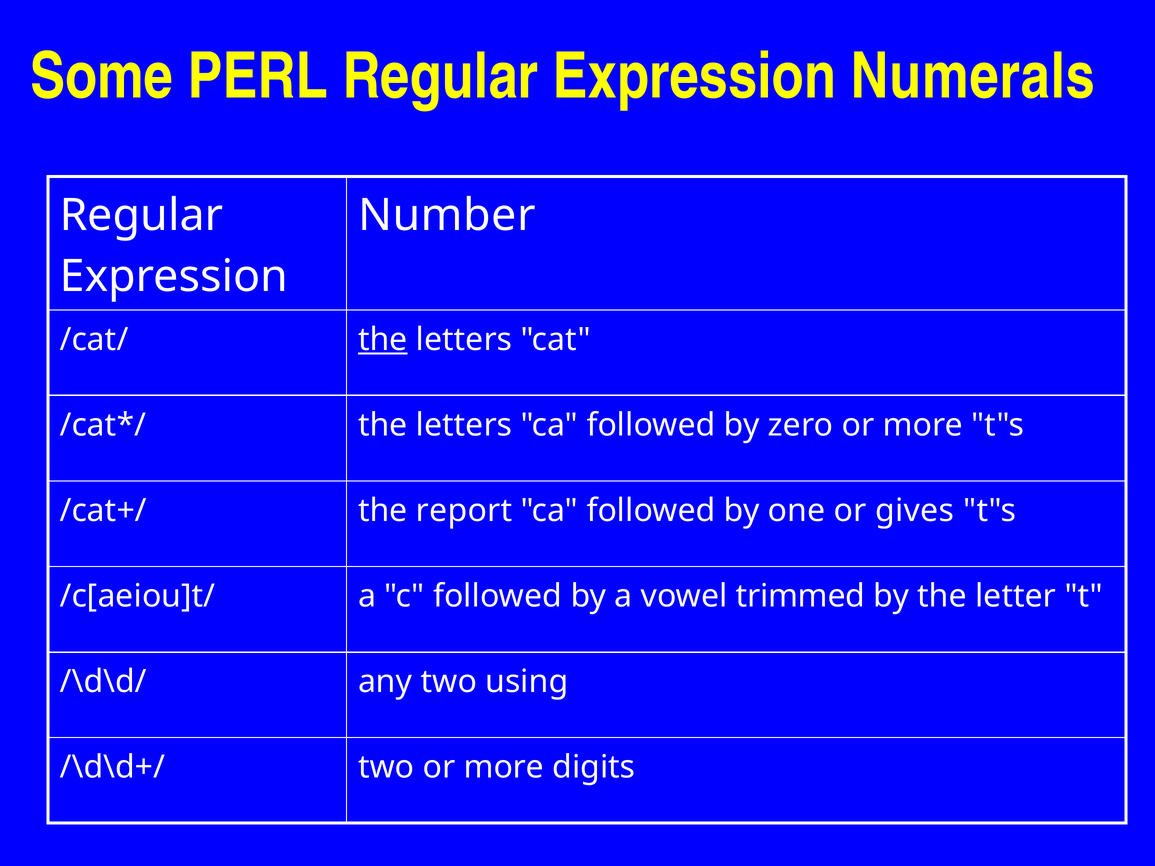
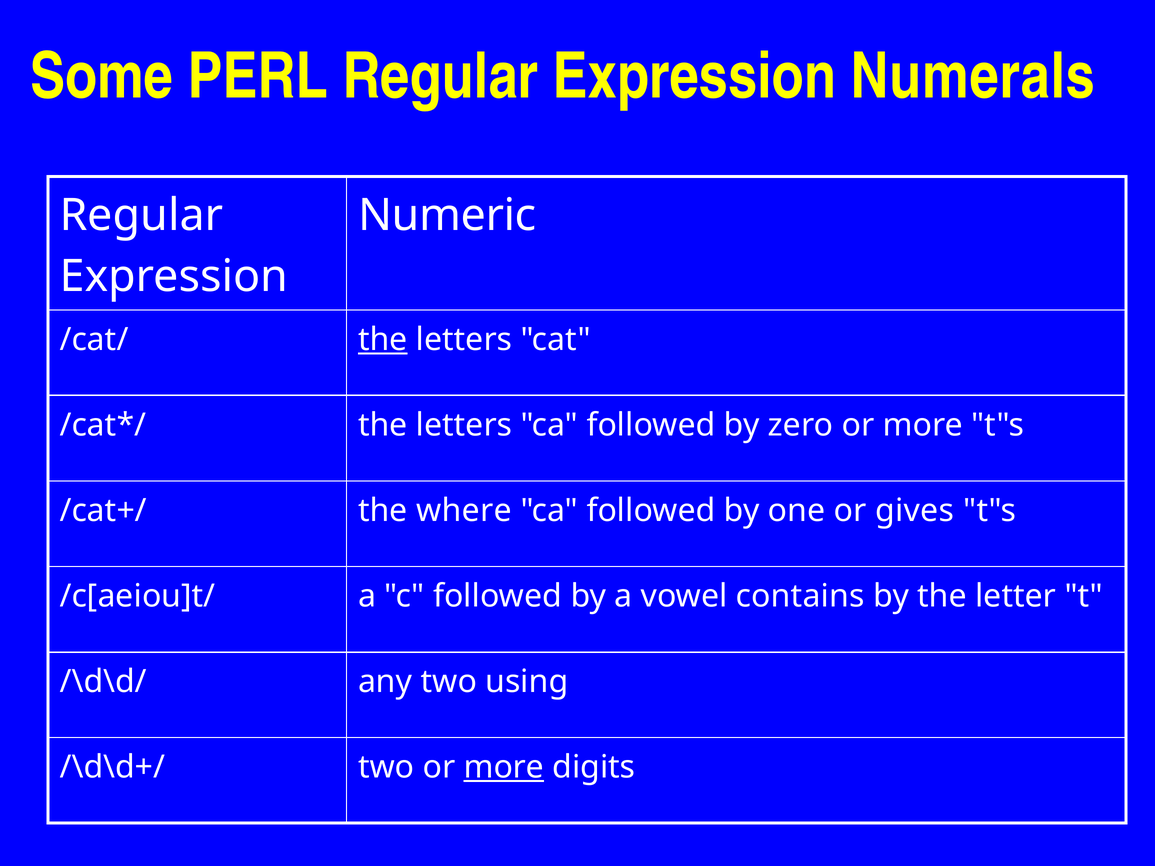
Number: Number -> Numeric
report: report -> where
trimmed: trimmed -> contains
more at (504, 767) underline: none -> present
